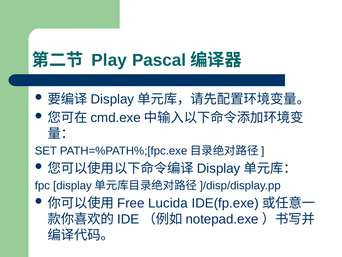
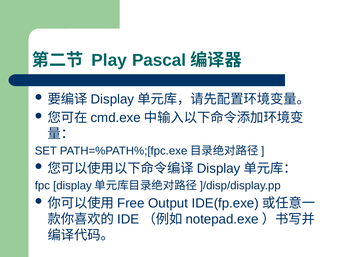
Lucida: Lucida -> Output
